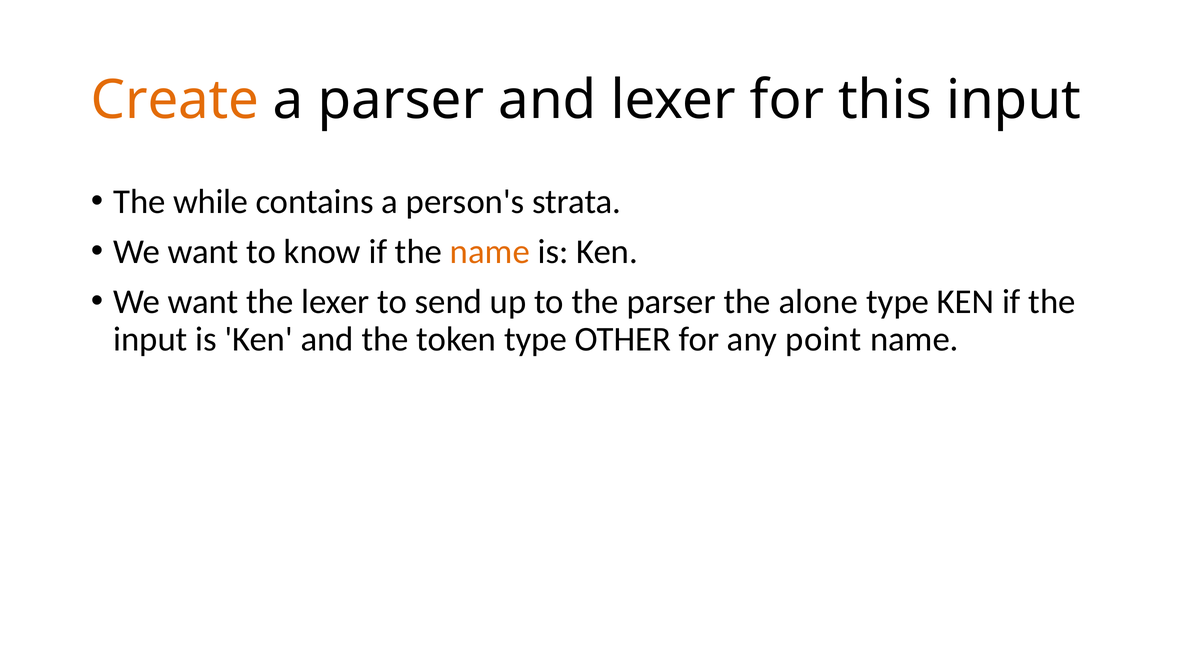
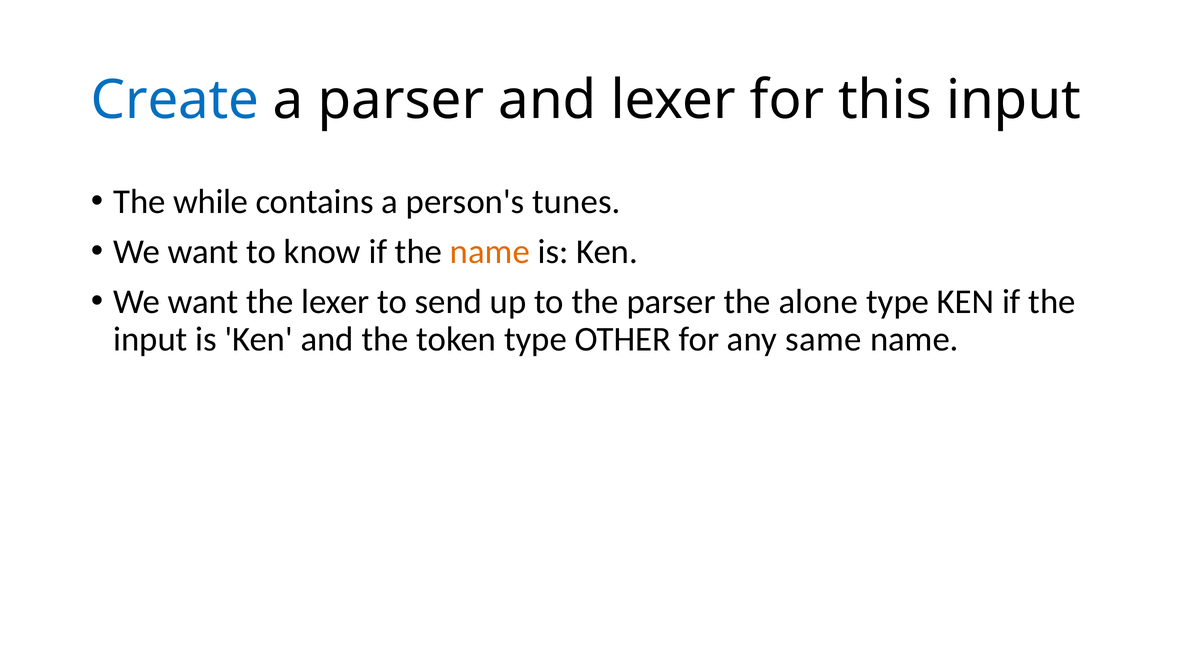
Create colour: orange -> blue
strata: strata -> tunes
point: point -> same
